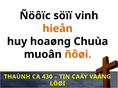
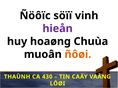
hieån colour: orange -> purple
